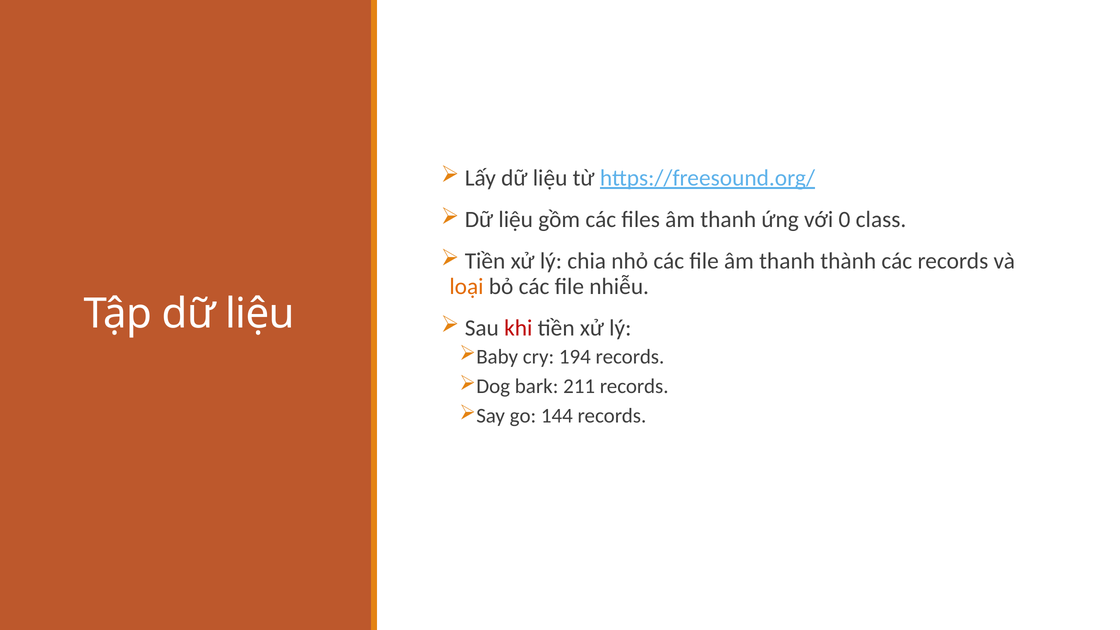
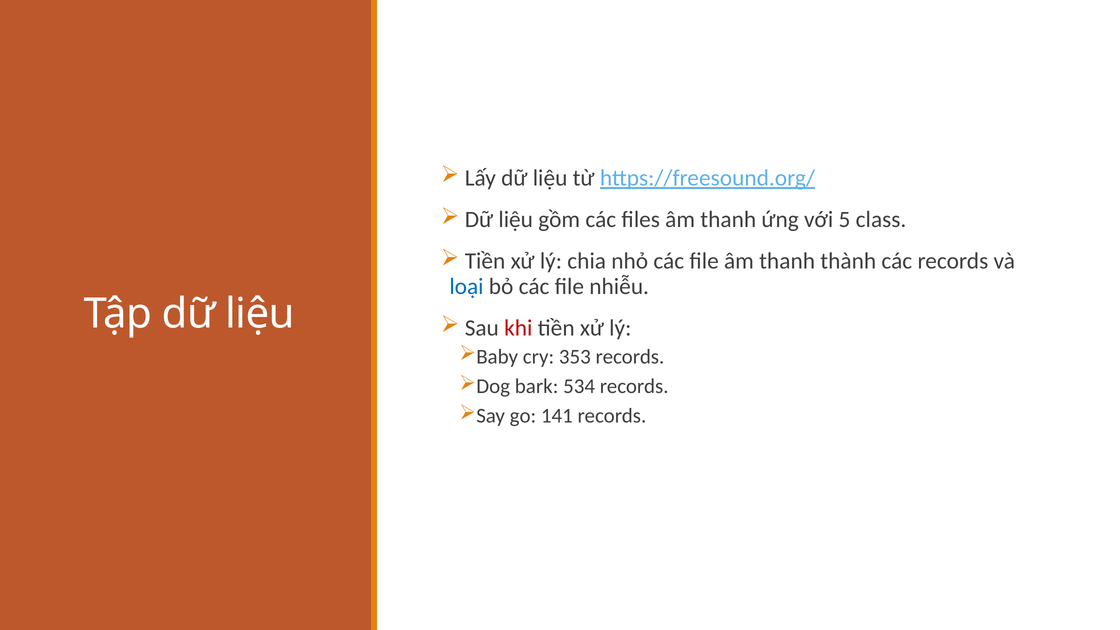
0: 0 -> 5
loại colour: orange -> blue
194: 194 -> 353
211: 211 -> 534
144: 144 -> 141
